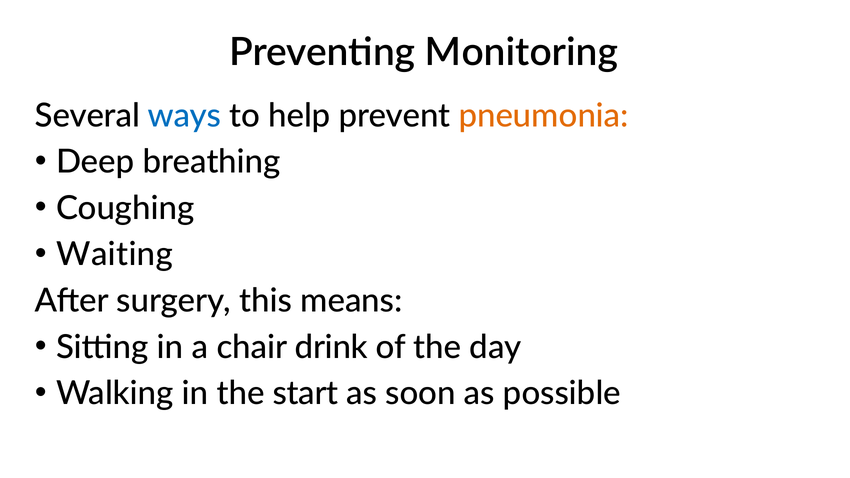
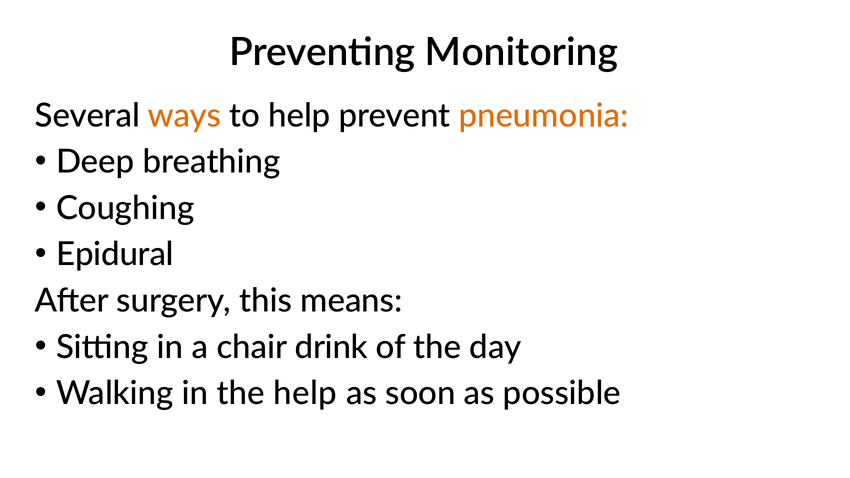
ways colour: blue -> orange
Waiting: Waiting -> Epidural
the start: start -> help
